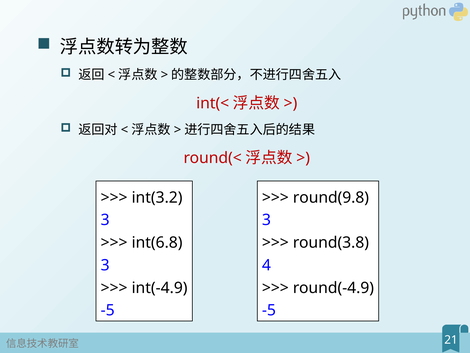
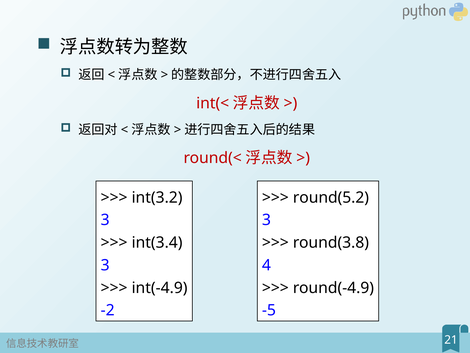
round(9.8: round(9.8 -> round(5.2
int(6.8: int(6.8 -> int(3.4
-5 at (108, 310): -5 -> -2
